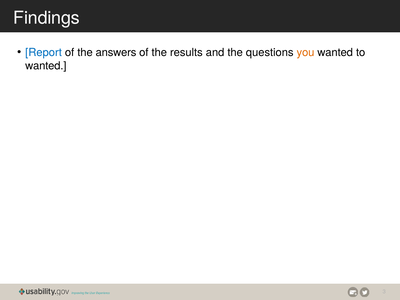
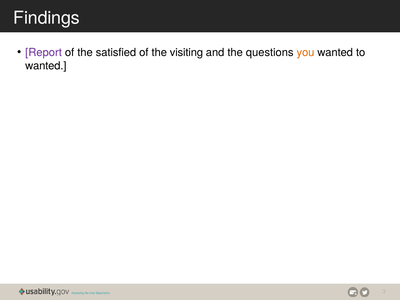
Report colour: blue -> purple
answers: answers -> satisfied
results: results -> visiting
